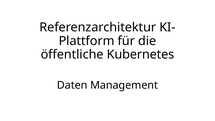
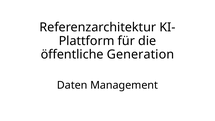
Kubernetes: Kubernetes -> Generation
